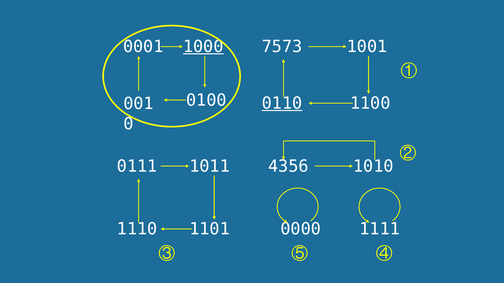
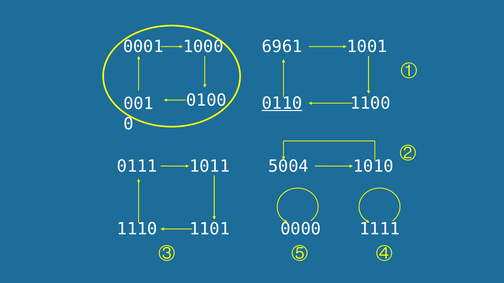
1000 underline: present -> none
7573: 7573 -> 6961
4356: 4356 -> 5004
